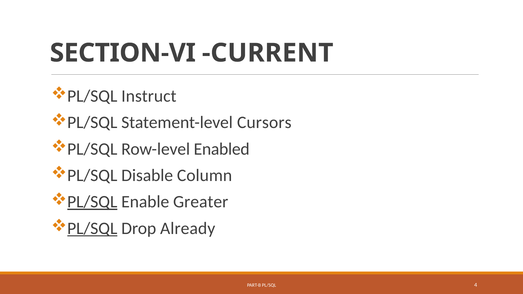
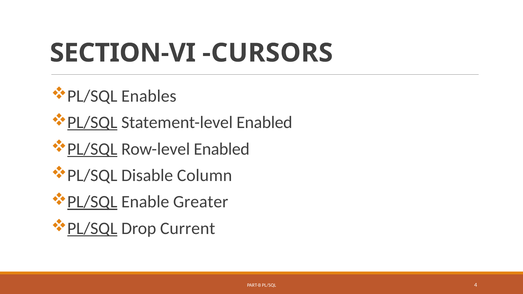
CURRENT: CURRENT -> CURSORS
Instruct: Instruct -> Enables
PL/SQL at (92, 123) underline: none -> present
Statement-level Cursors: Cursors -> Enabled
PL/SQL at (92, 149) underline: none -> present
Already: Already -> Current
